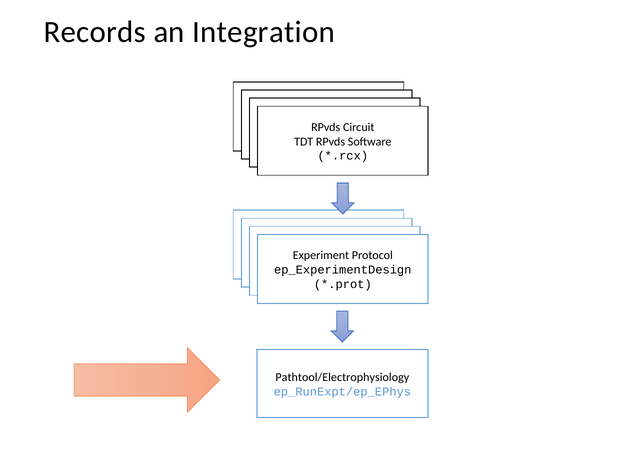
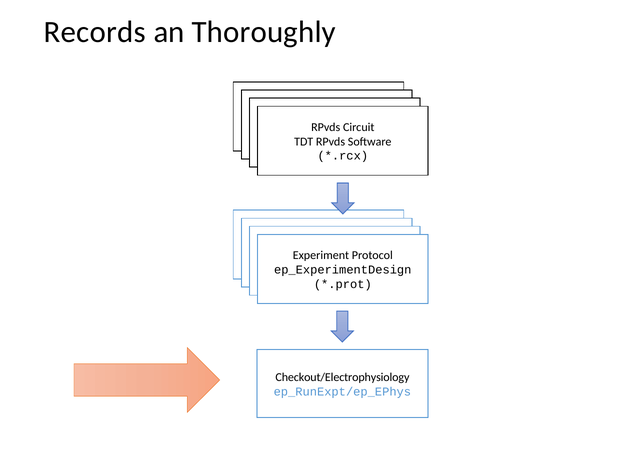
Integration: Integration -> Thoroughly
Pathtool/Electrophysiology: Pathtool/Electrophysiology -> Checkout/Electrophysiology
